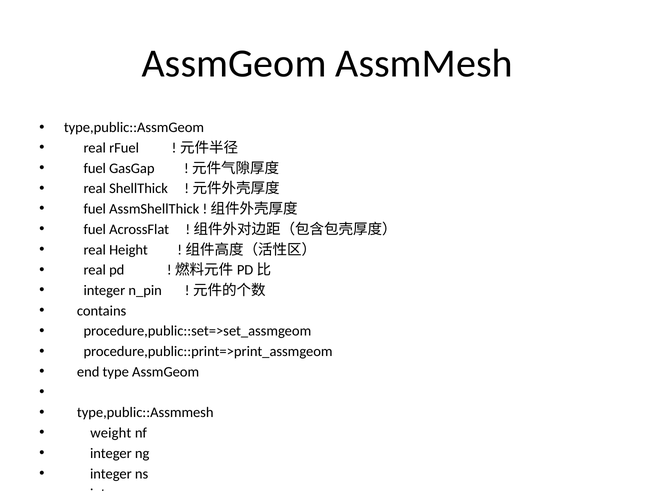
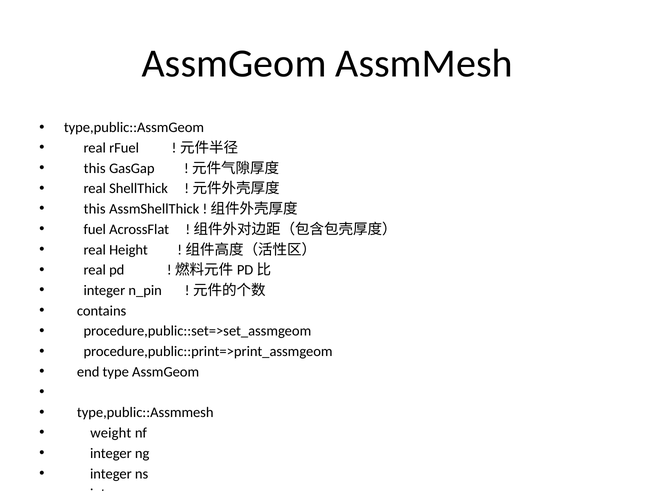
fuel at (95, 168): fuel -> this
fuel at (95, 209): fuel -> this
